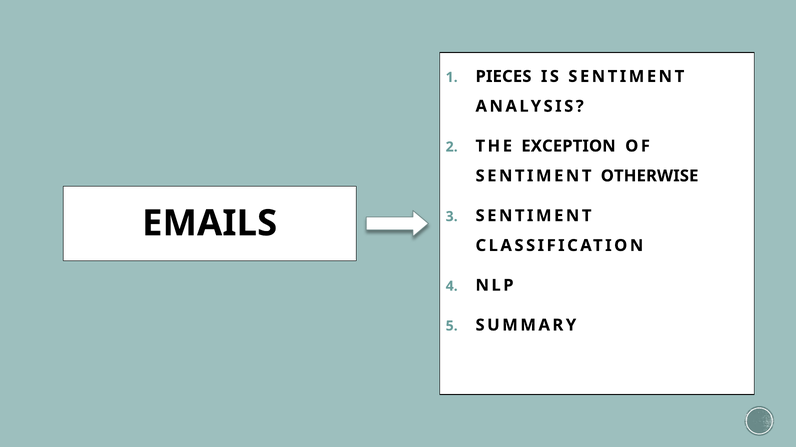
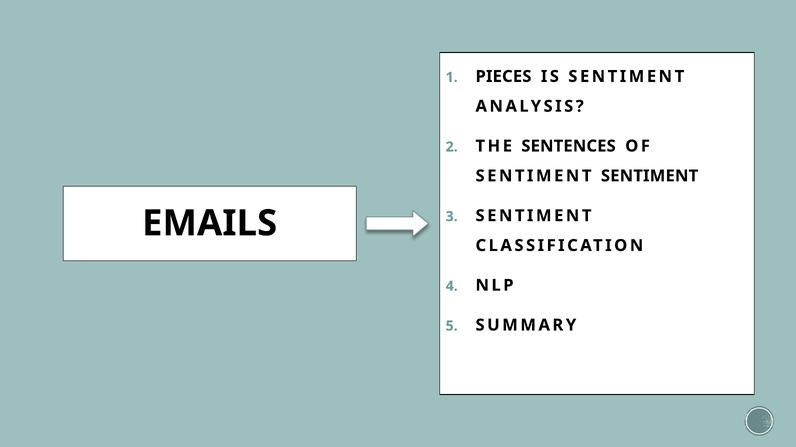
EXCEPTION: EXCEPTION -> SENTENCES
SENTIMENT OTHERWISE: OTHERWISE -> SENTIMENT
